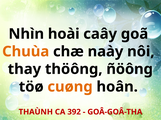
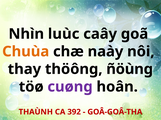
hoài: hoài -> luùc
ñöông: ñöông -> ñöùng
cuøng colour: orange -> purple
